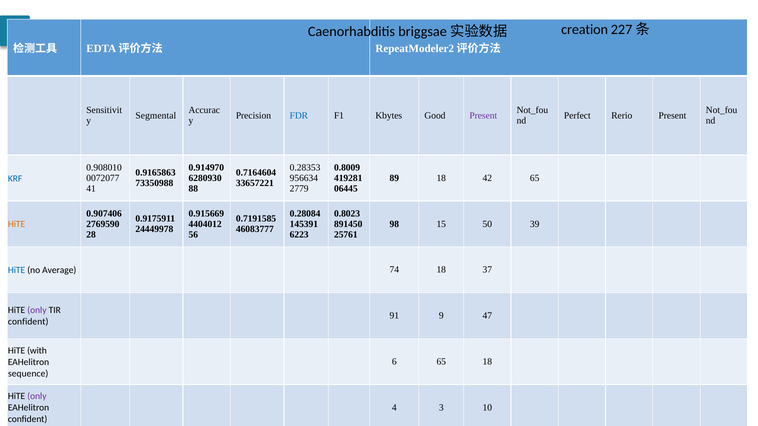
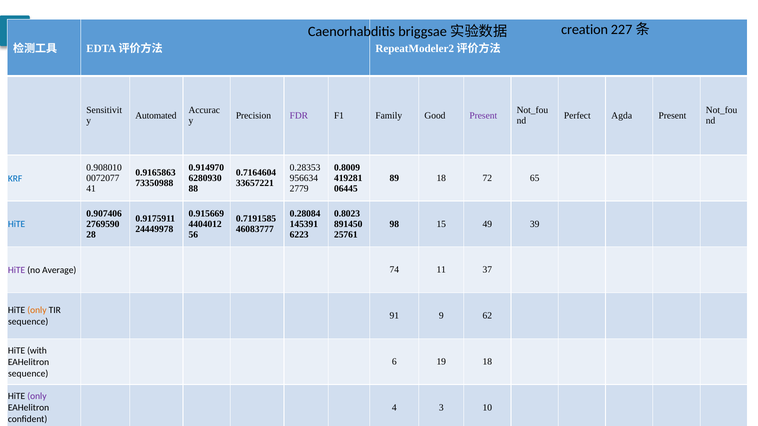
Segmental: Segmental -> Automated
FDR colour: blue -> purple
Kbytes: Kbytes -> Family
Rerio: Rerio -> Agda
42: 42 -> 72
50: 50 -> 49
HiTE at (17, 224) colour: orange -> blue
HiTE at (17, 270) colour: blue -> purple
74 18: 18 -> 11
only at (37, 311) colour: purple -> orange
47: 47 -> 62
confident at (28, 322): confident -> sequence
6 65: 65 -> 19
